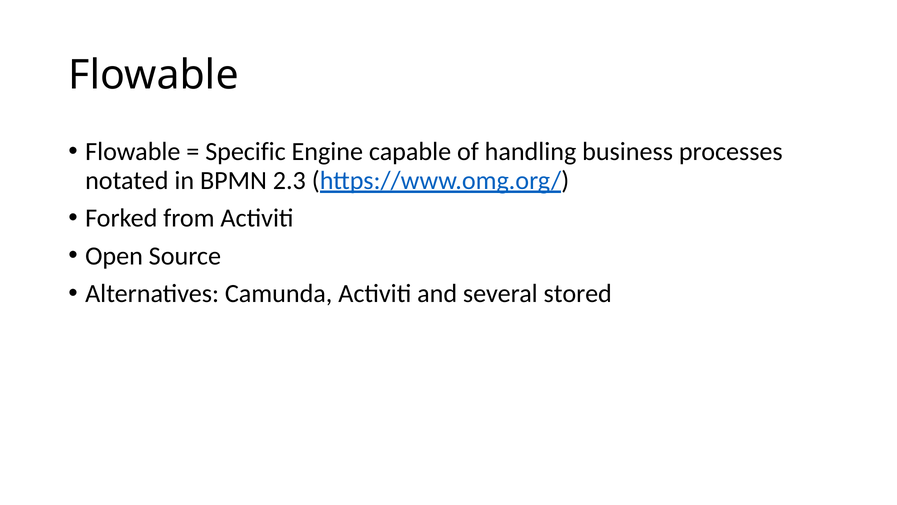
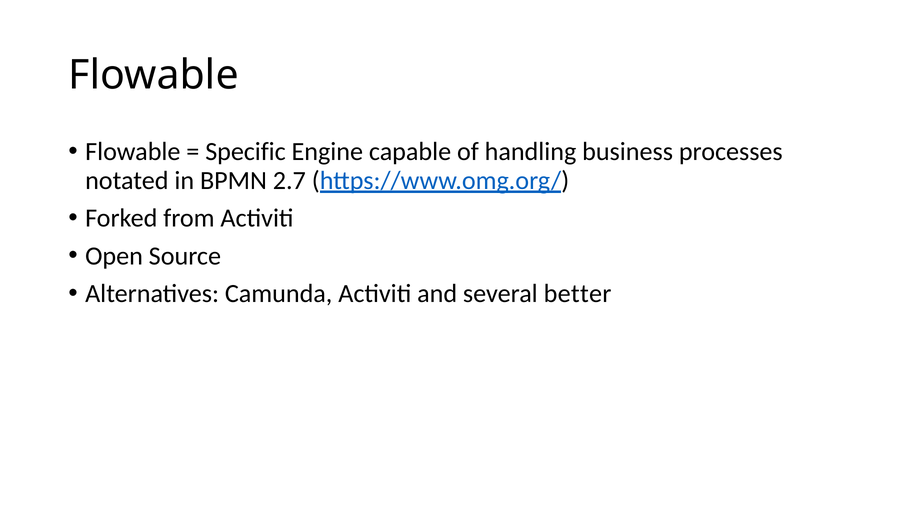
2.3: 2.3 -> 2.7
stored: stored -> better
